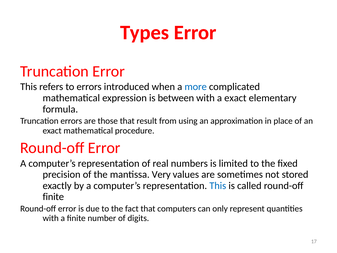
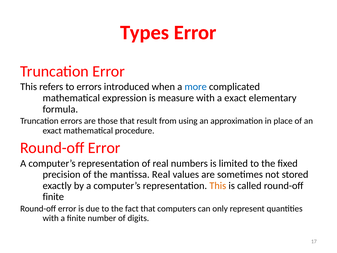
between: between -> measure
mantissa Very: Very -> Real
This at (218, 185) colour: blue -> orange
